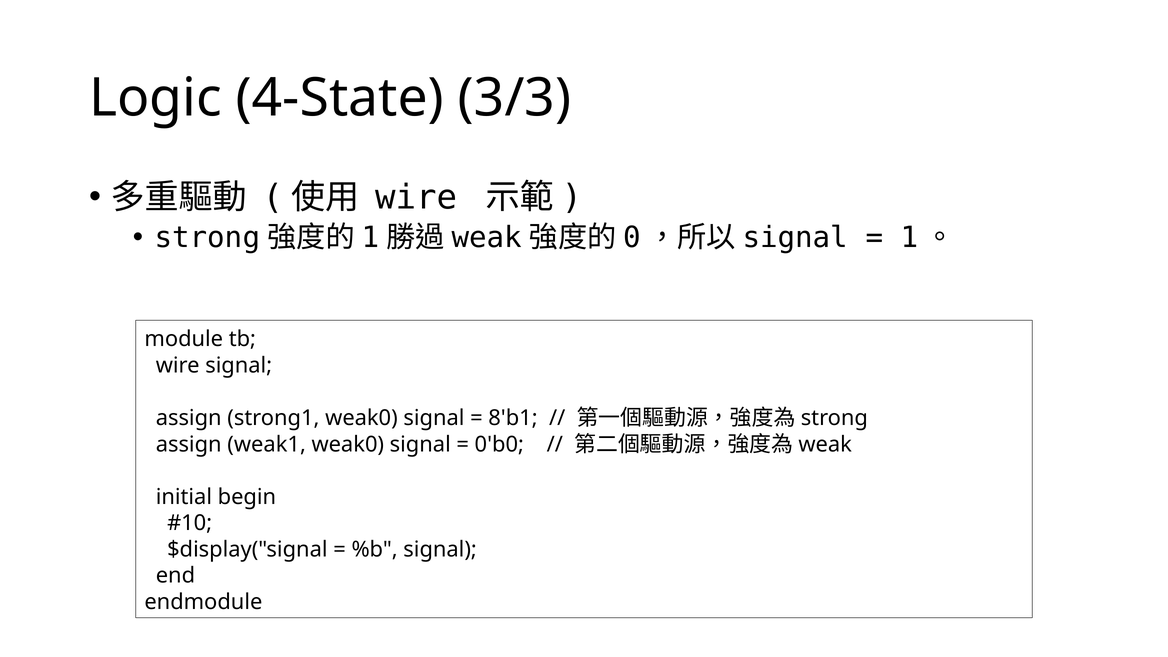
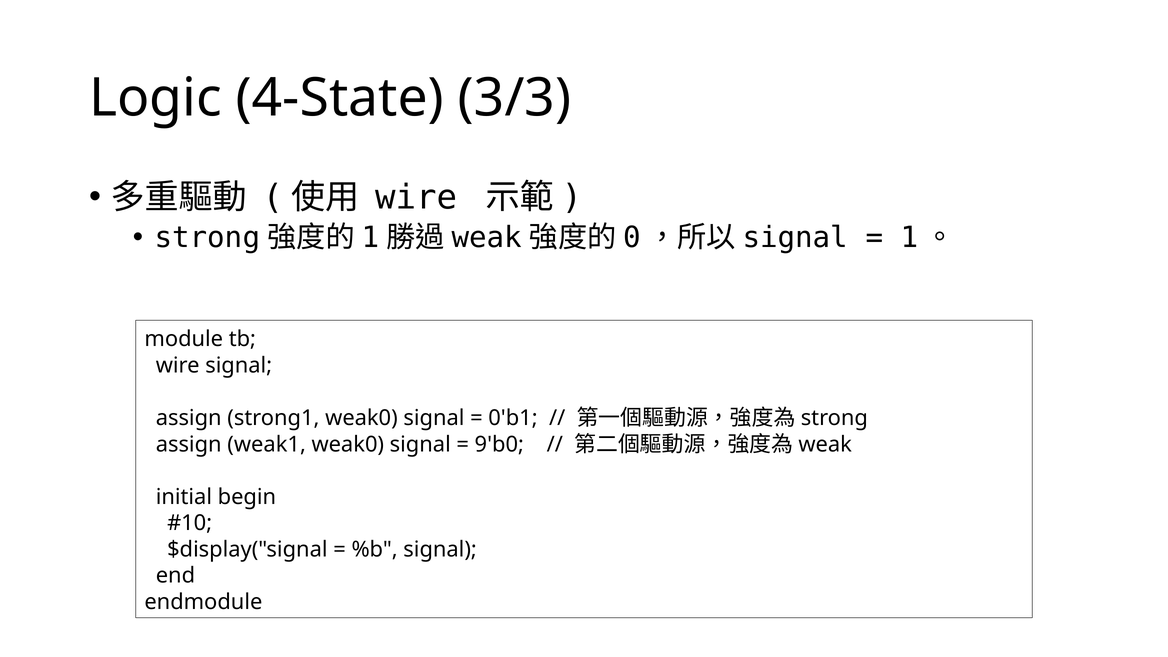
8'b1: 8'b1 -> 0'b1
0'b0: 0'b0 -> 9'b0
